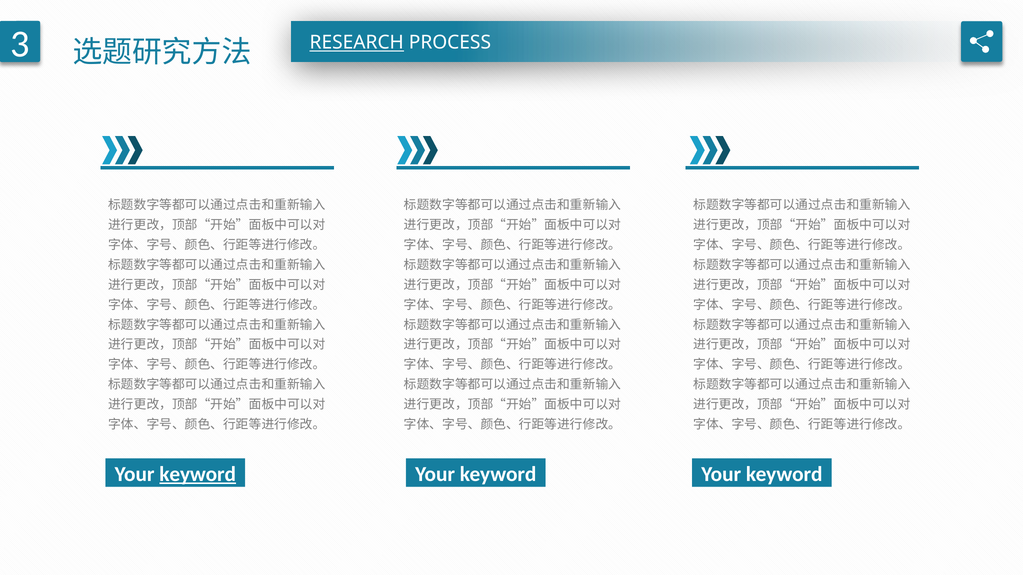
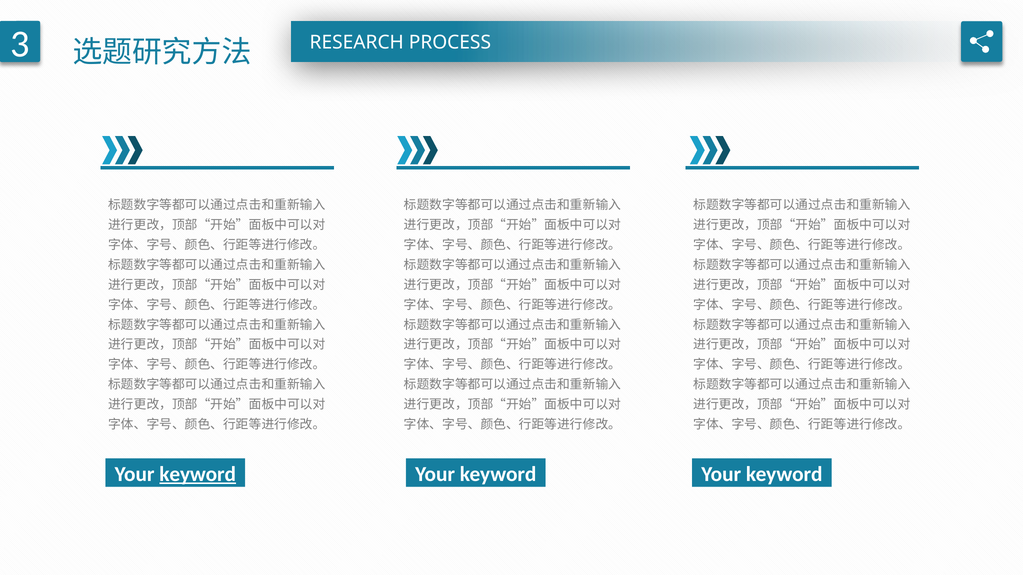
RESEARCH underline: present -> none
